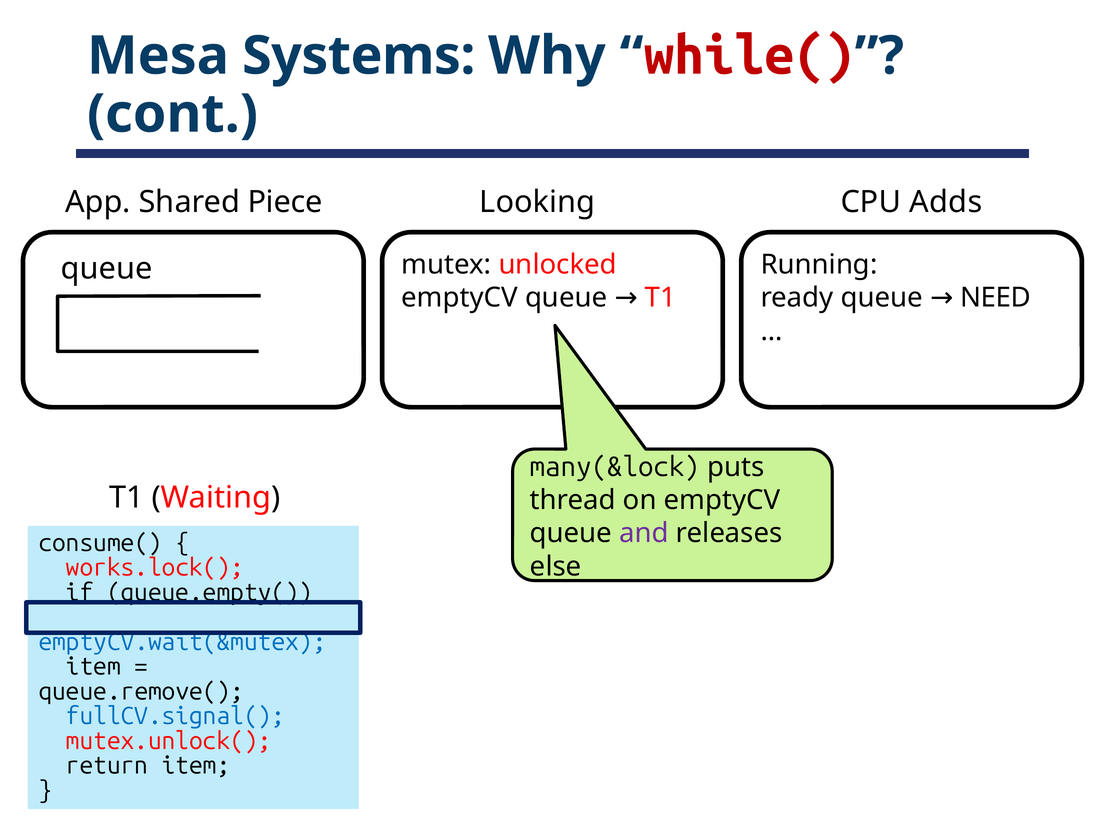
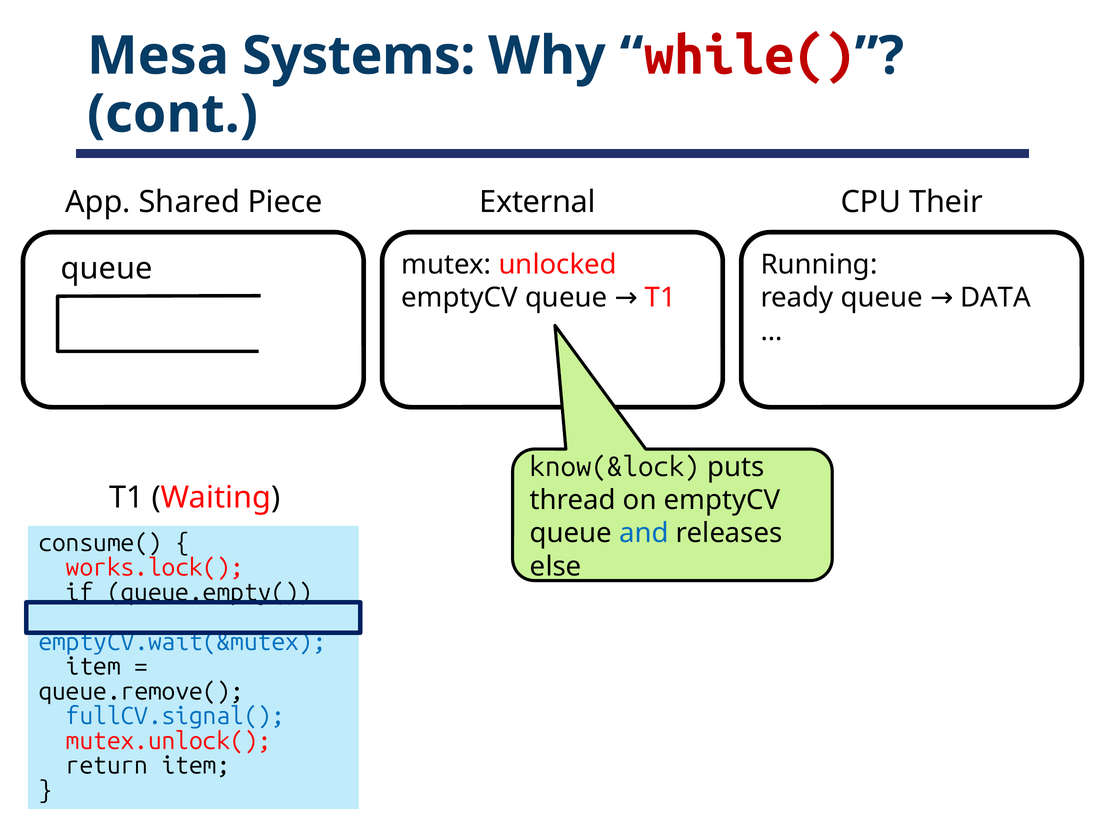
Looking: Looking -> External
Adds: Adds -> Their
NEED: NEED -> DATA
many(&lock: many(&lock -> know(&lock
and colour: purple -> blue
